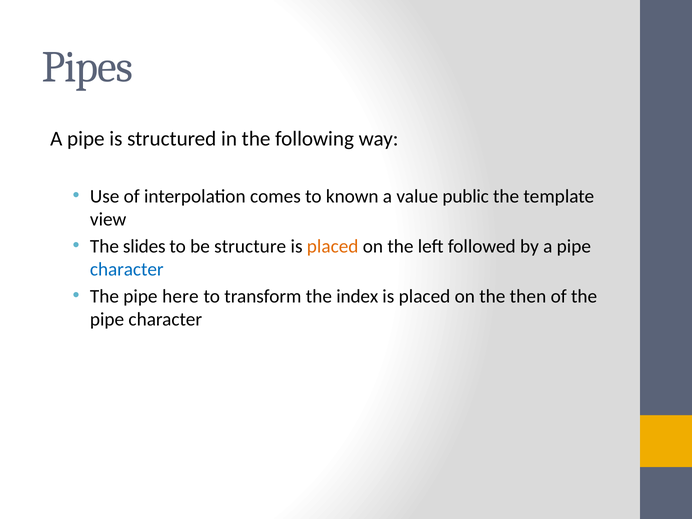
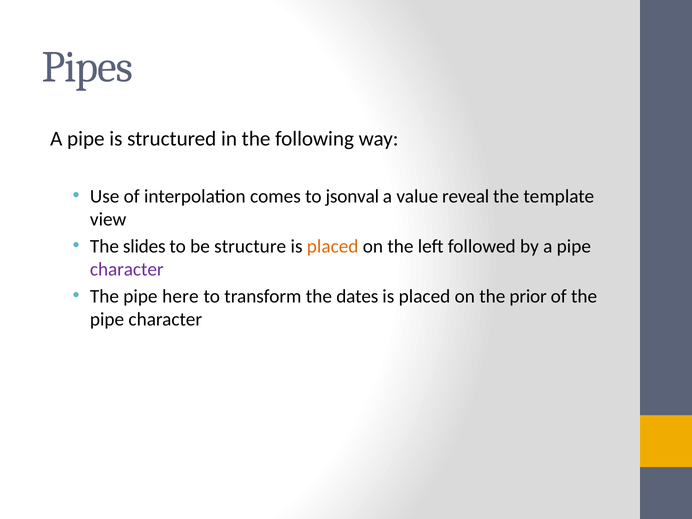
known: known -> jsonval
public: public -> reveal
character at (127, 269) colour: blue -> purple
index: index -> dates
then: then -> prior
